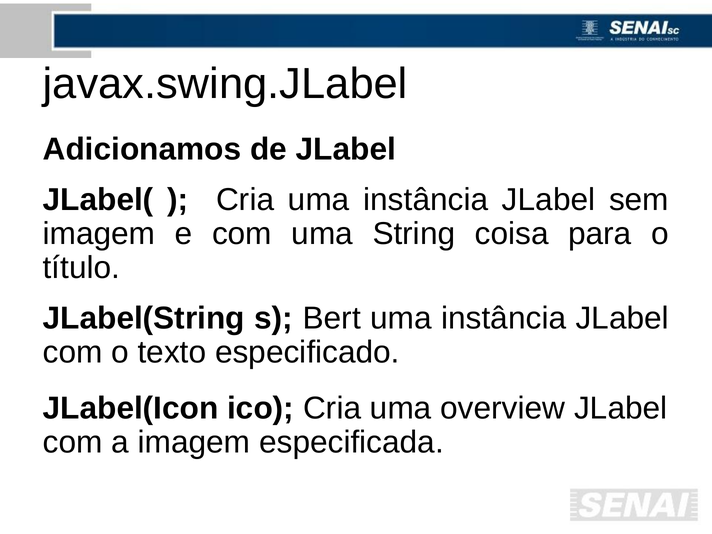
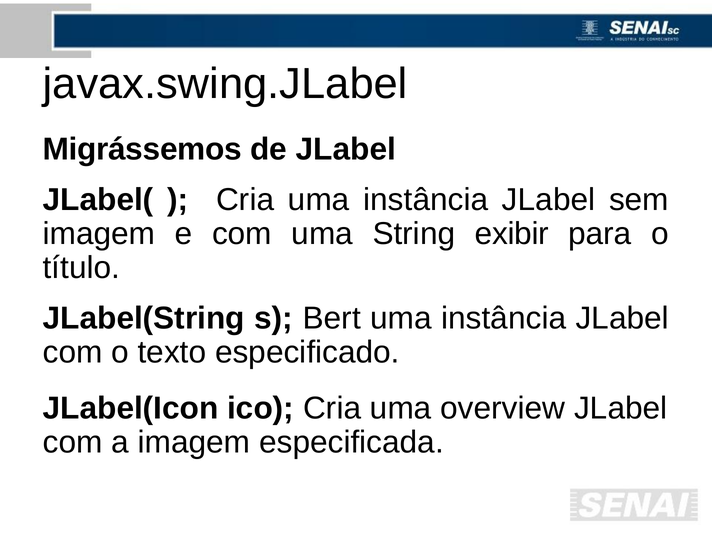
Adicionamos: Adicionamos -> Migrássemos
coisa: coisa -> exibir
